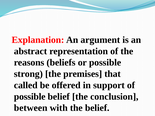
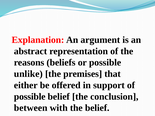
strong: strong -> unlike
called: called -> either
